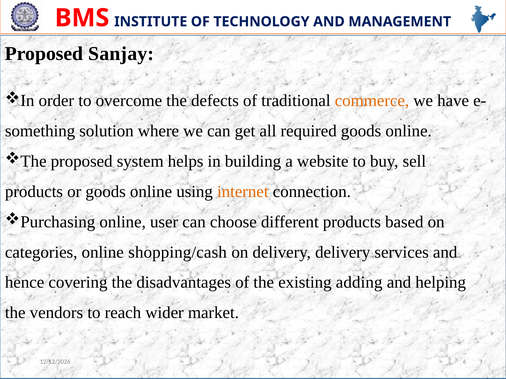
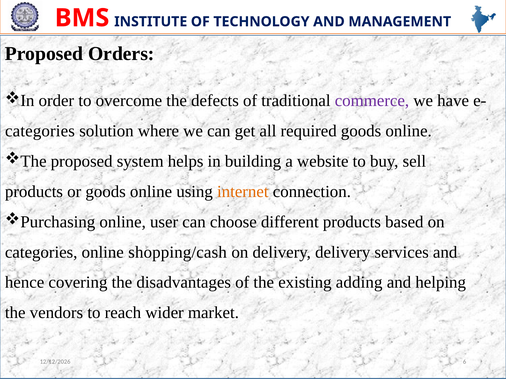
Sanjay: Sanjay -> Orders
commerce colour: orange -> purple
something at (40, 131): something -> categories
